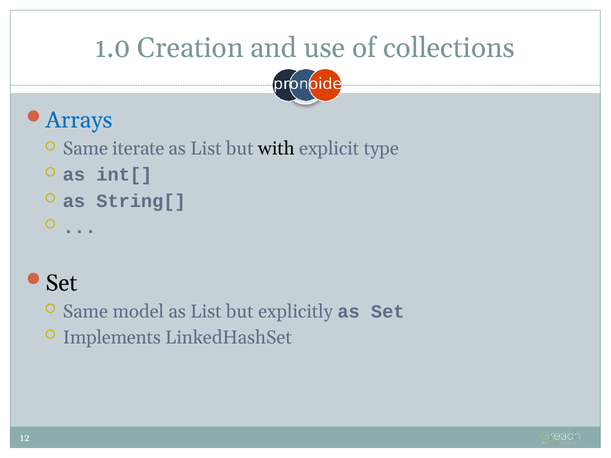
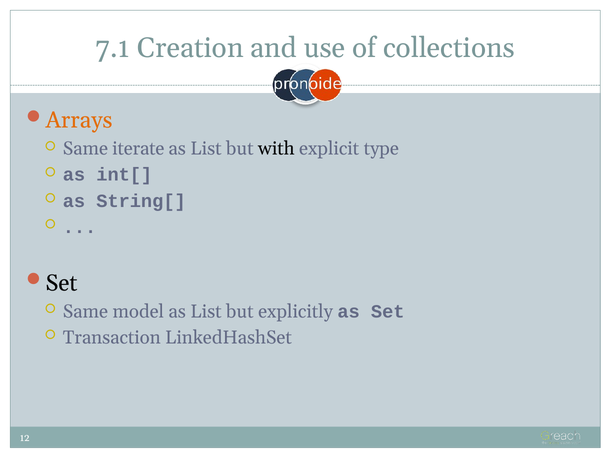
1.0: 1.0 -> 7.1
Arrays colour: blue -> orange
Implements: Implements -> Transaction
